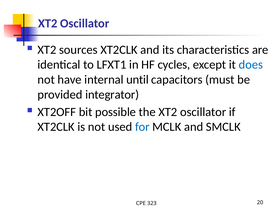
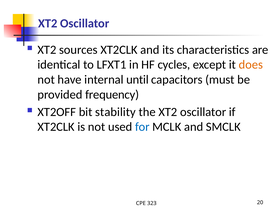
does colour: blue -> orange
integrator: integrator -> frequency
possible: possible -> stability
